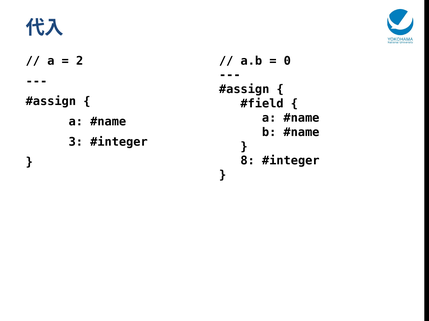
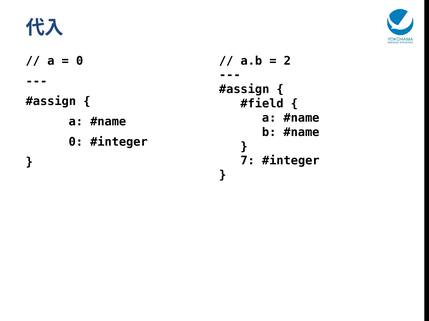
0: 0 -> 2
2 at (80, 61): 2 -> 0
3 at (76, 142): 3 -> 0
8: 8 -> 7
